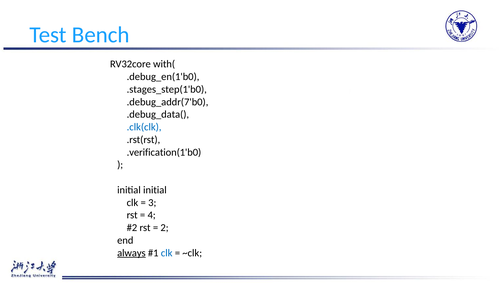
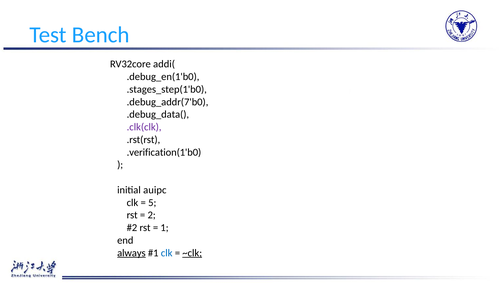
with(: with( -> addi(
.clk(clk colour: blue -> purple
initial initial: initial -> auipc
3: 3 -> 5
4: 4 -> 2
2: 2 -> 1
~clk underline: none -> present
